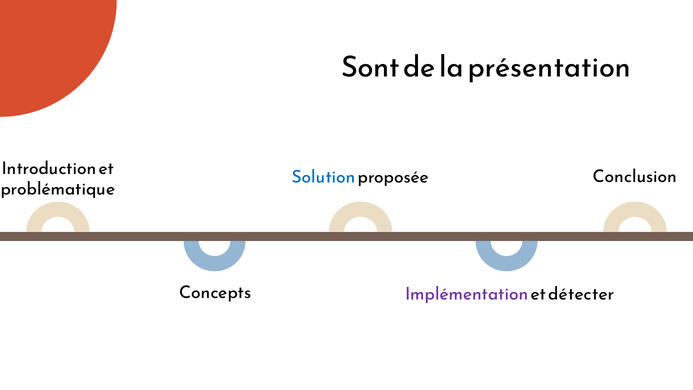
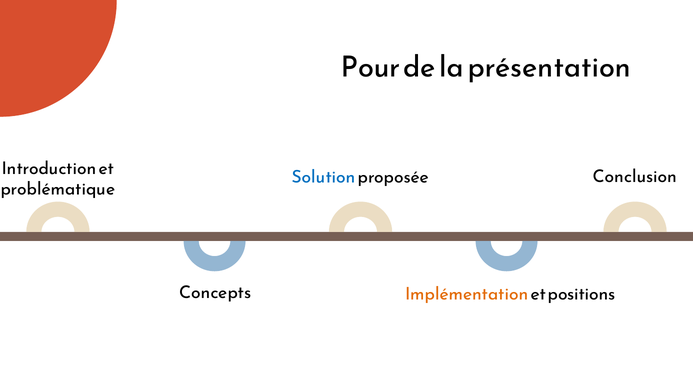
Sont: Sont -> Pour
Implémentation colour: purple -> orange
détecter: détecter -> positions
